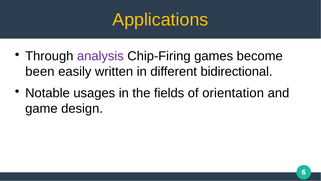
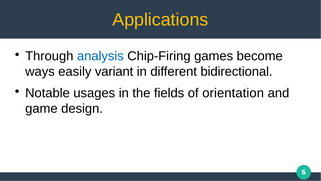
analysis colour: purple -> blue
been: been -> ways
written: written -> variant
